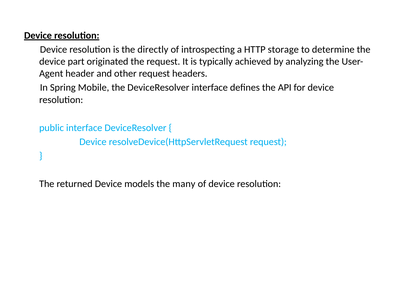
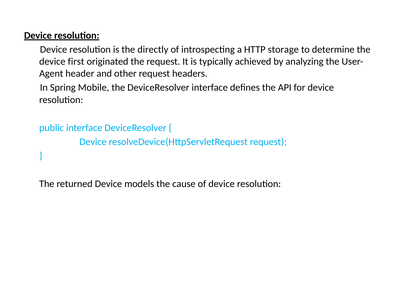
part: part -> first
many: many -> cause
